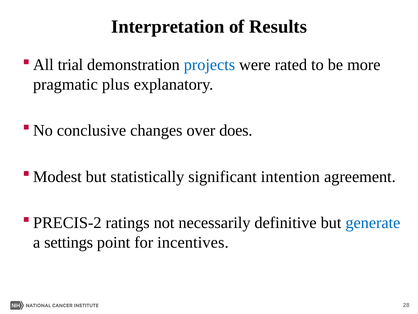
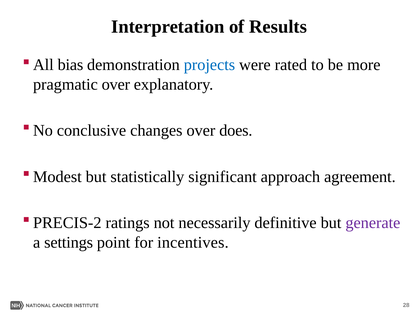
trial: trial -> bias
pragmatic plus: plus -> over
intention: intention -> approach
generate colour: blue -> purple
